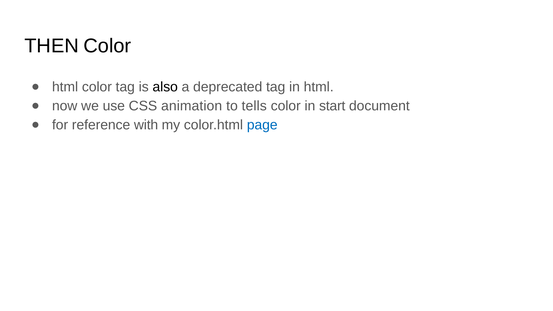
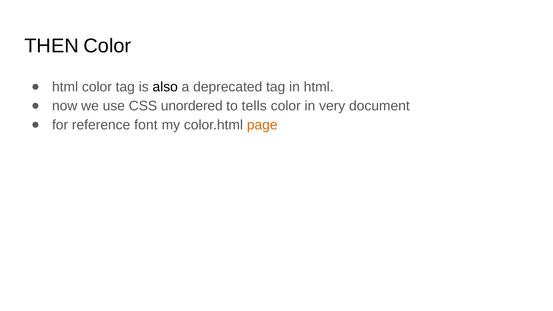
animation: animation -> unordered
start: start -> very
with: with -> font
page colour: blue -> orange
